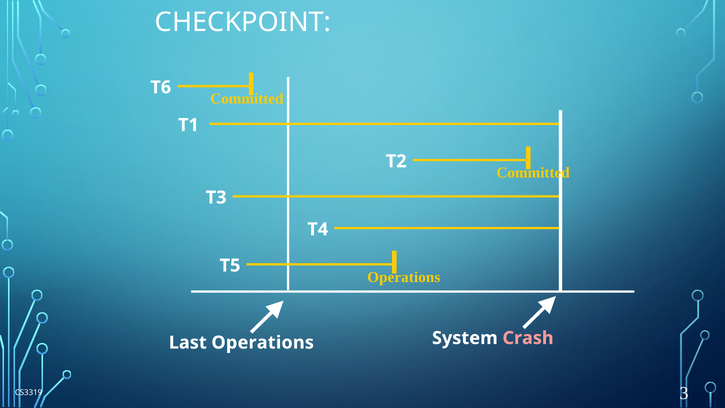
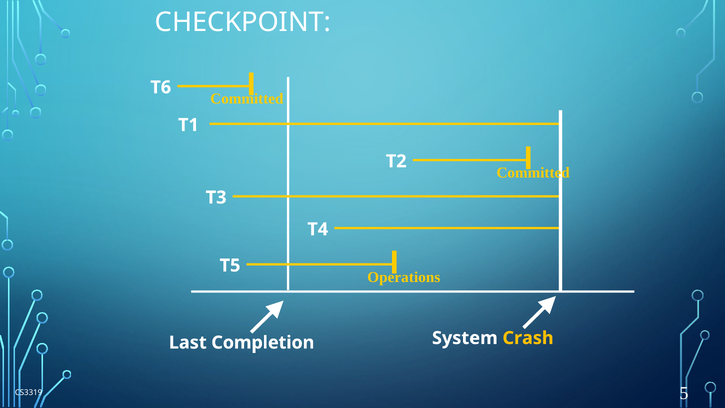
Last Operations: Operations -> Completion
Crash colour: pink -> yellow
3: 3 -> 5
